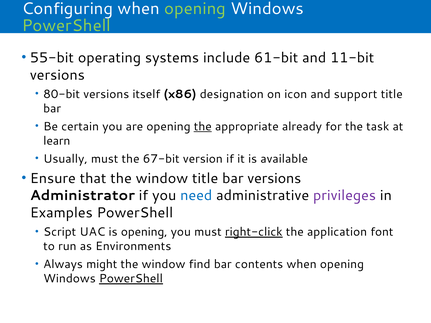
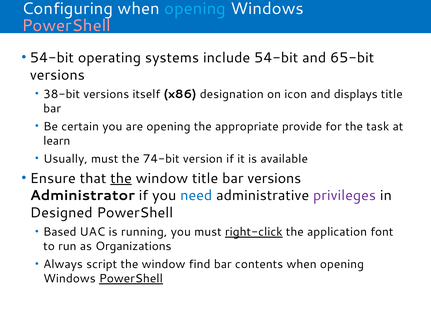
opening at (195, 8) colour: light green -> light blue
PowerShell at (66, 26) colour: light green -> pink
55-bit at (52, 58): 55-bit -> 54-bit
include 61-bit: 61-bit -> 54-bit
11-bit: 11-bit -> 65-bit
80-bit: 80-bit -> 38-bit
support: support -> displays
the at (203, 127) underline: present -> none
already: already -> provide
67-bit: 67-bit -> 74-bit
the at (121, 178) underline: none -> present
Examples: Examples -> Designed
Script: Script -> Based
is opening: opening -> running
Environments: Environments -> Organizations
might: might -> script
